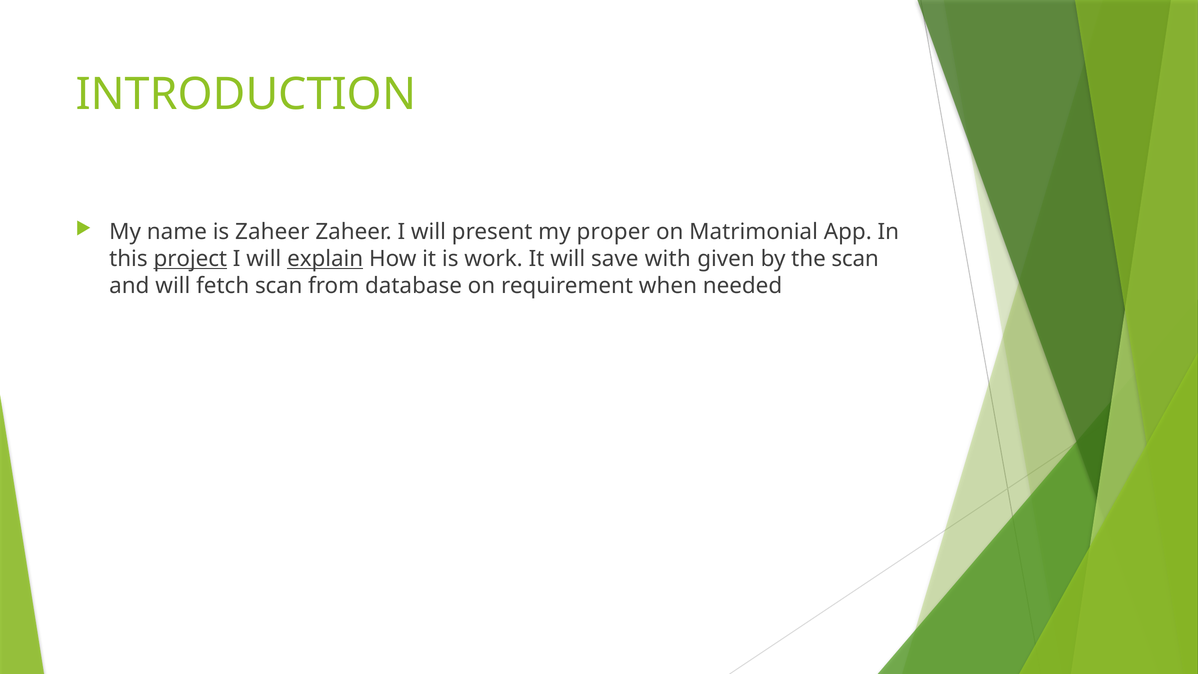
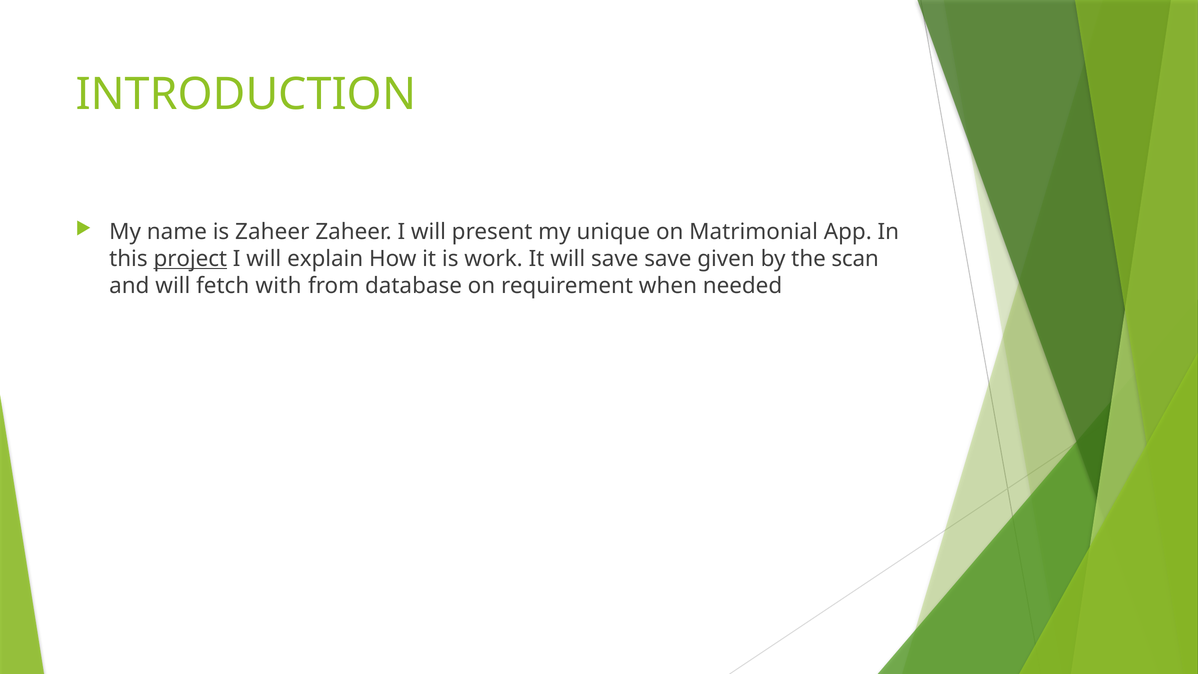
proper: proper -> unique
explain underline: present -> none
save with: with -> save
fetch scan: scan -> with
